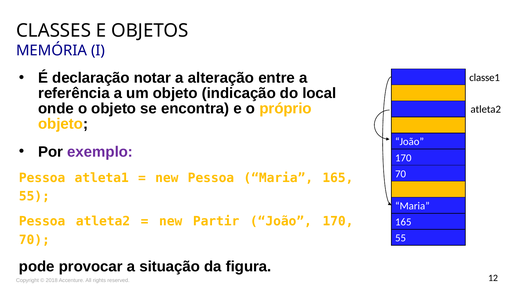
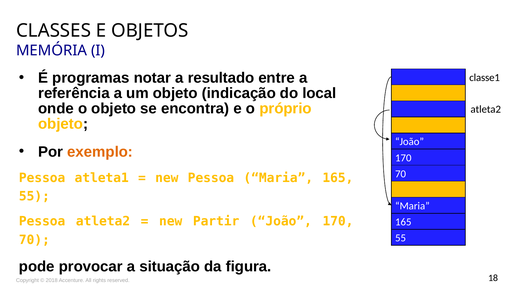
declaração: declaração -> programas
alteração: alteração -> resultado
exemplo colour: purple -> orange
12: 12 -> 18
